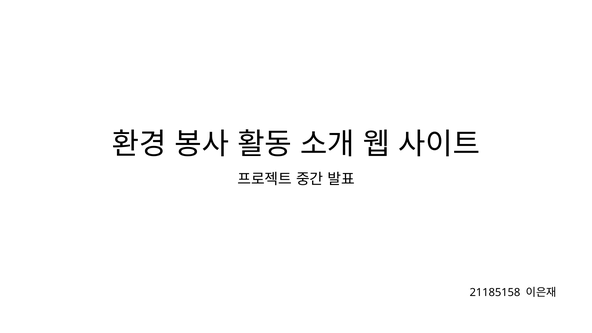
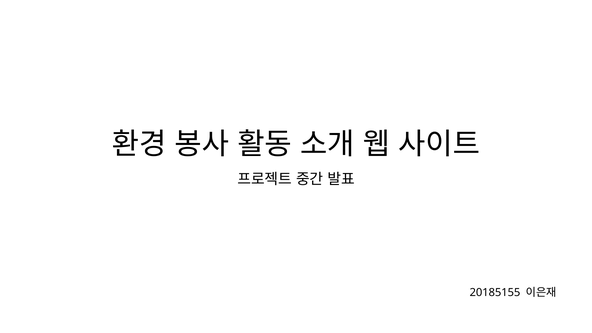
21185158: 21185158 -> 20185155
